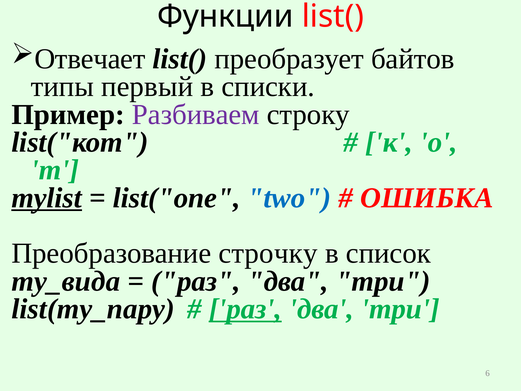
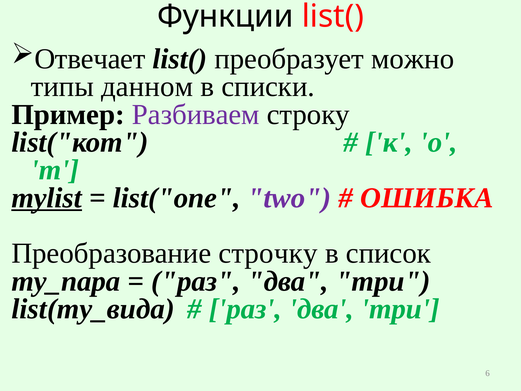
байтов: байтов -> можно
первый: первый -> данном
two colour: blue -> purple
my_вида: my_вида -> my_пара
list(my_пару: list(my_пару -> list(my_вида
раз at (245, 309) underline: present -> none
